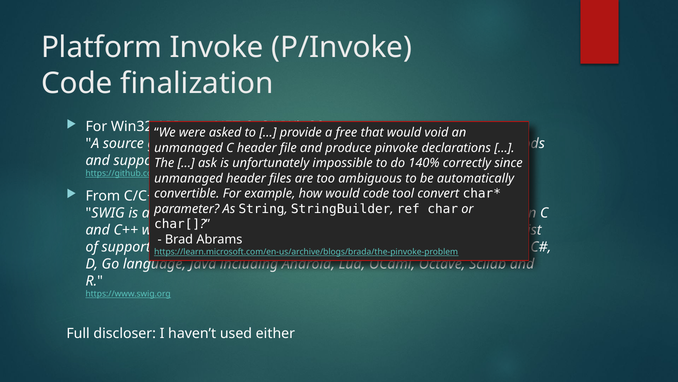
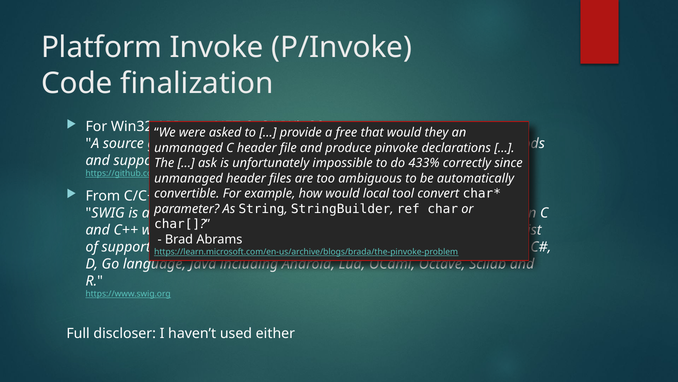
void: void -> they
140%: 140% -> 433%
would code: code -> local
